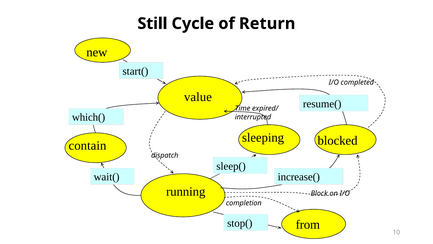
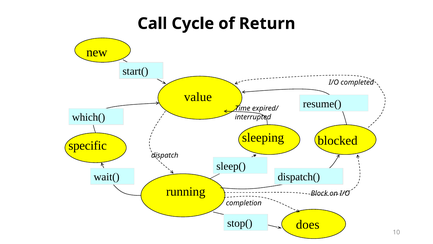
Still: Still -> Call
contain: contain -> specific
increase(: increase( -> dispatch(
from: from -> does
